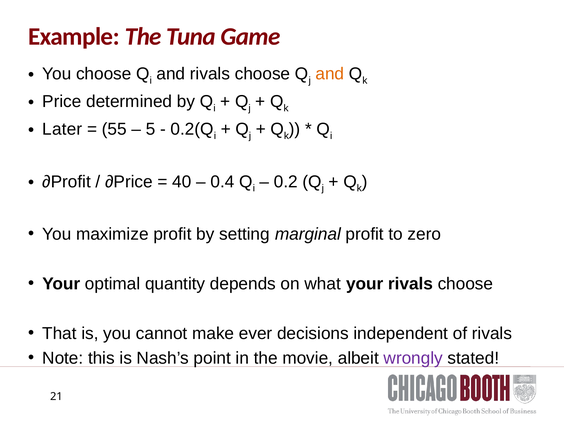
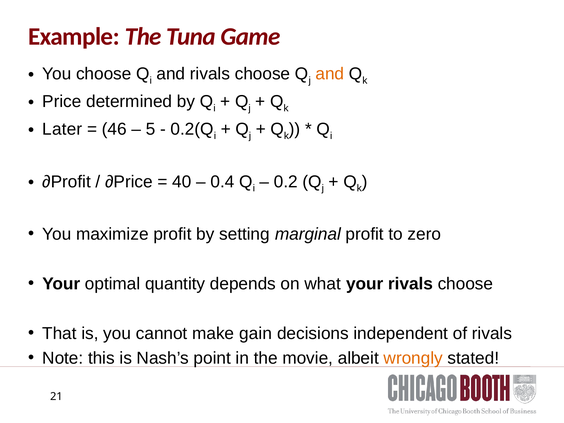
55: 55 -> 46
ever: ever -> gain
wrongly colour: purple -> orange
